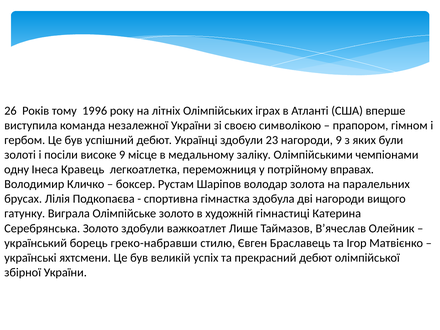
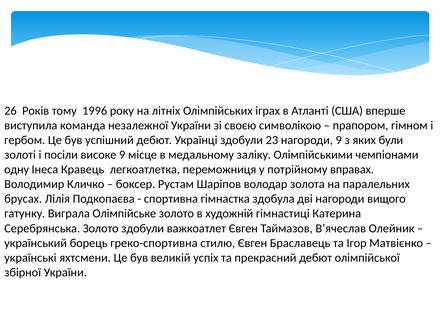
важкоатлет Лише: Лише -> Євген
греко-набравши: греко-набравши -> греко-спортивна
